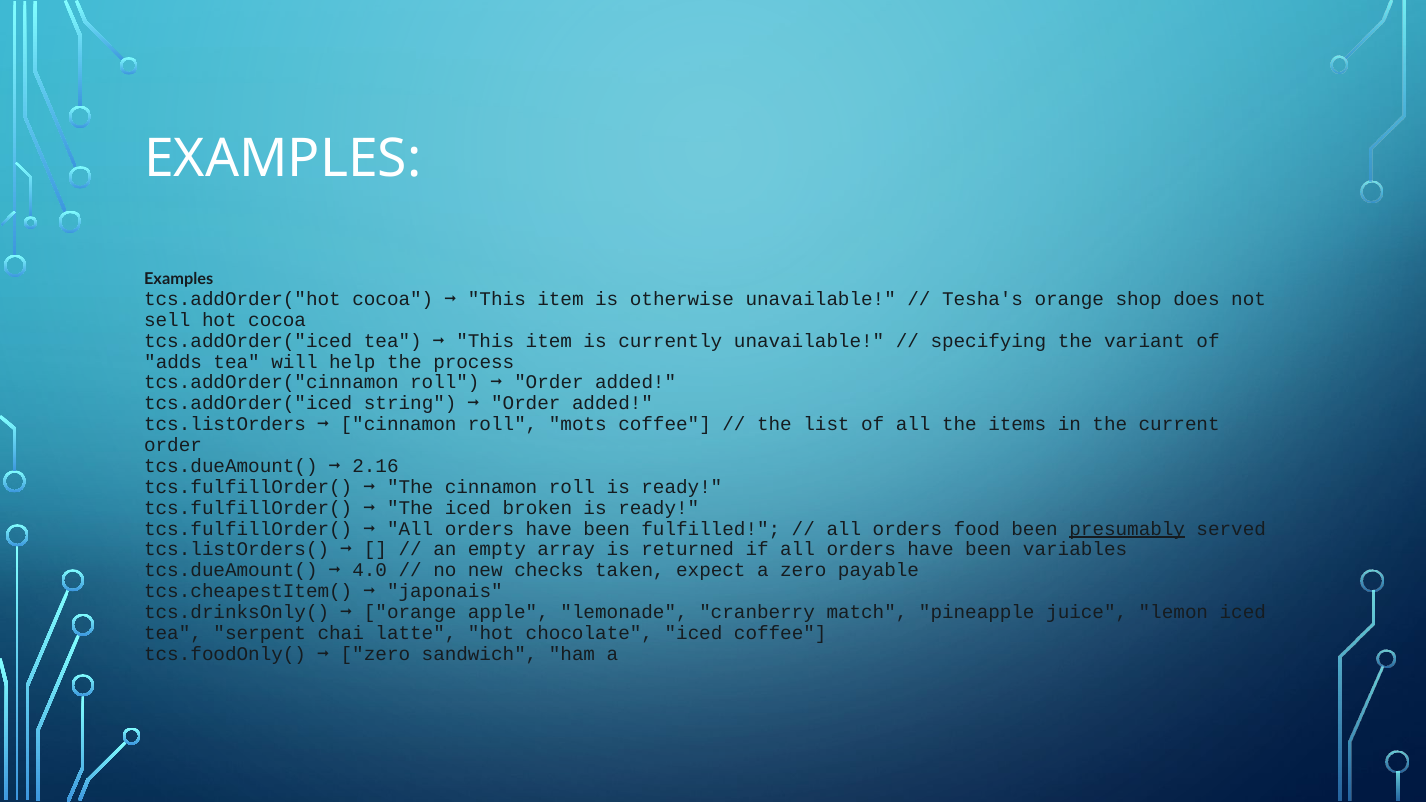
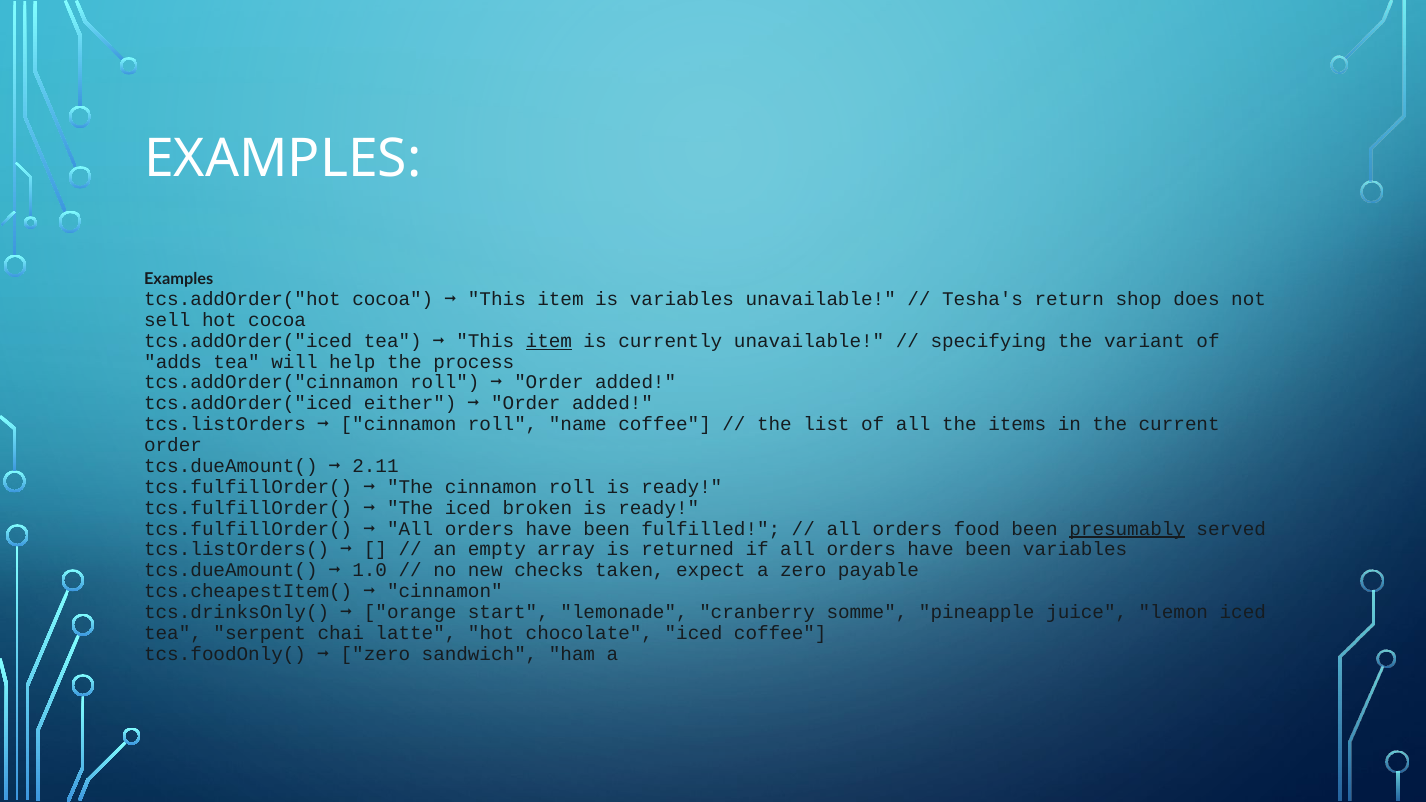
is otherwise: otherwise -> variables
Tesha's orange: orange -> return
item at (549, 341) underline: none -> present
string: string -> either
mots: mots -> name
2.16: 2.16 -> 2.11
4.0: 4.0 -> 1.0
tcs.cheapestItem( japonais: japonais -> cinnamon
apple: apple -> start
match: match -> somme
